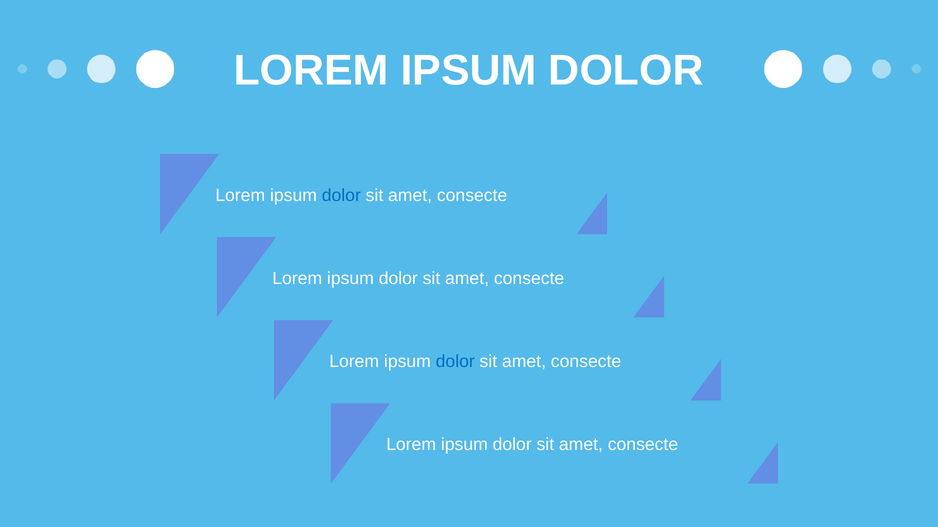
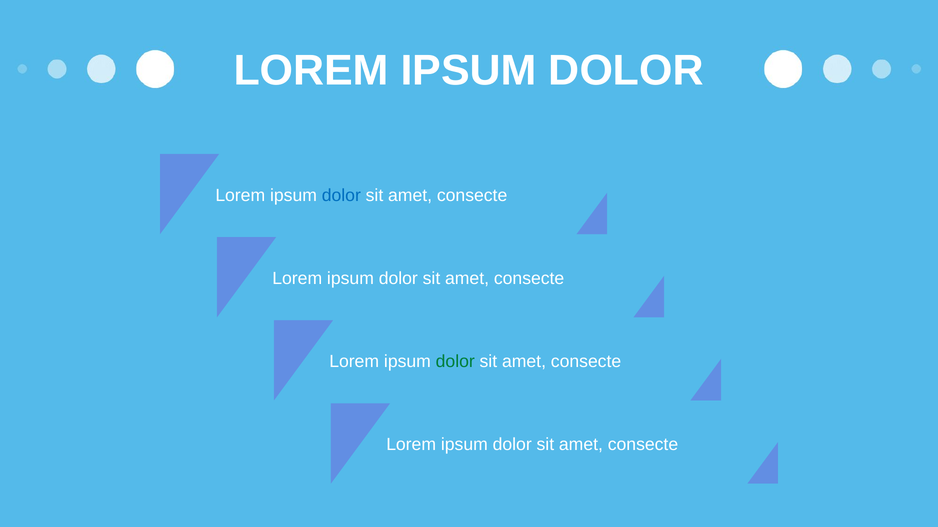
dolor at (455, 362) colour: blue -> green
